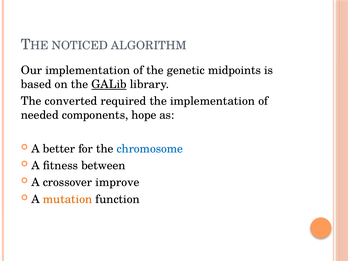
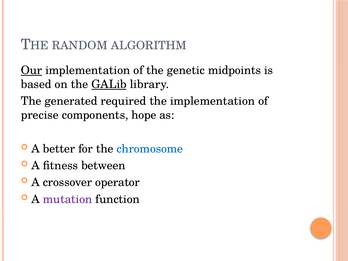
NOTICED: NOTICED -> RANDOM
Our underline: none -> present
converted: converted -> generated
needed: needed -> precise
improve: improve -> operator
mutation colour: orange -> purple
